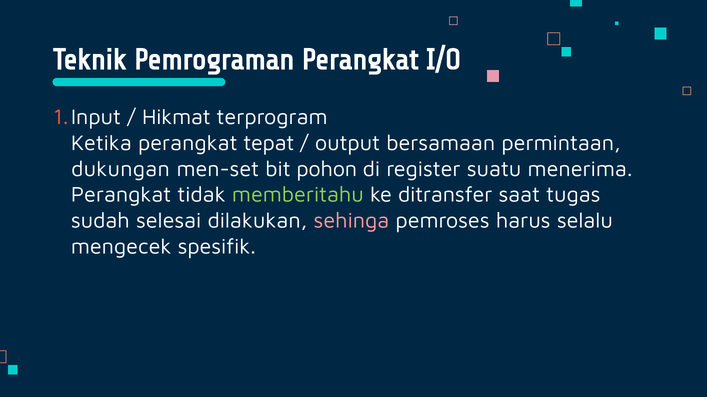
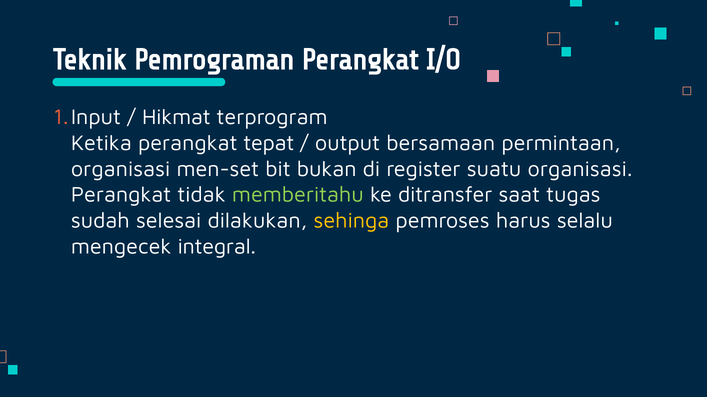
dukungan at (120, 169): dukungan -> organisasi
pohon: pohon -> bukan
suatu menerima: menerima -> organisasi
sehinga colour: pink -> yellow
spesifik: spesifik -> integral
